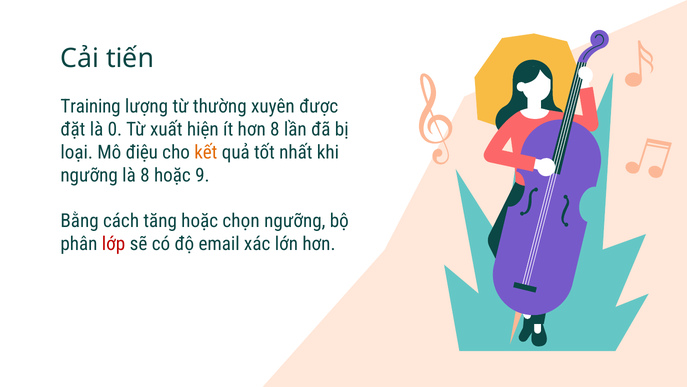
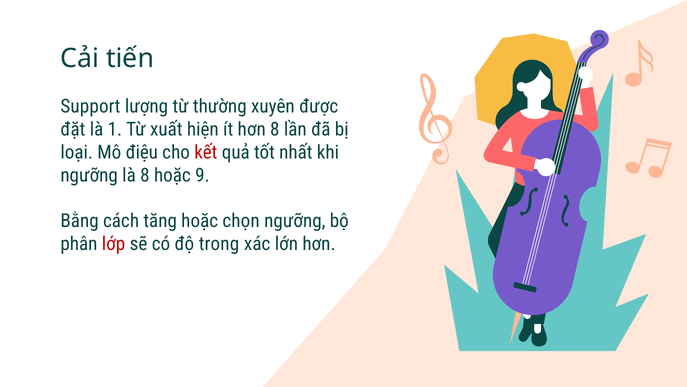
Training: Training -> Support
0: 0 -> 1
kết colour: orange -> red
email: email -> trong
